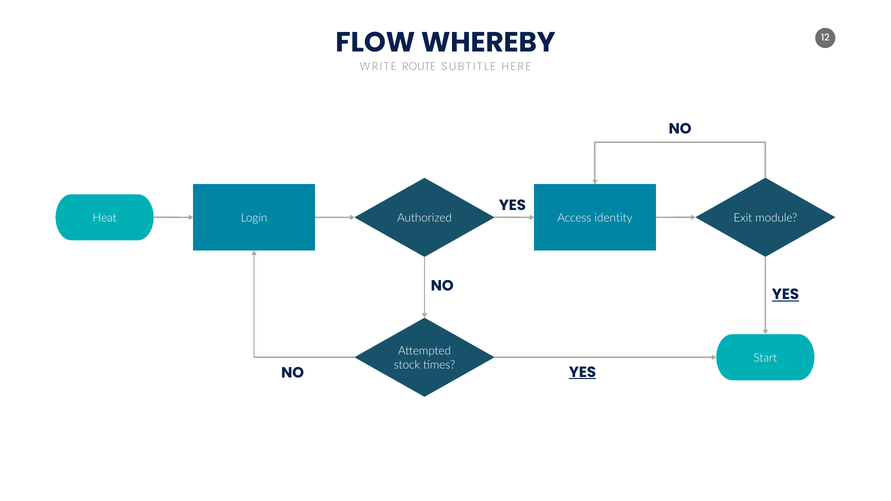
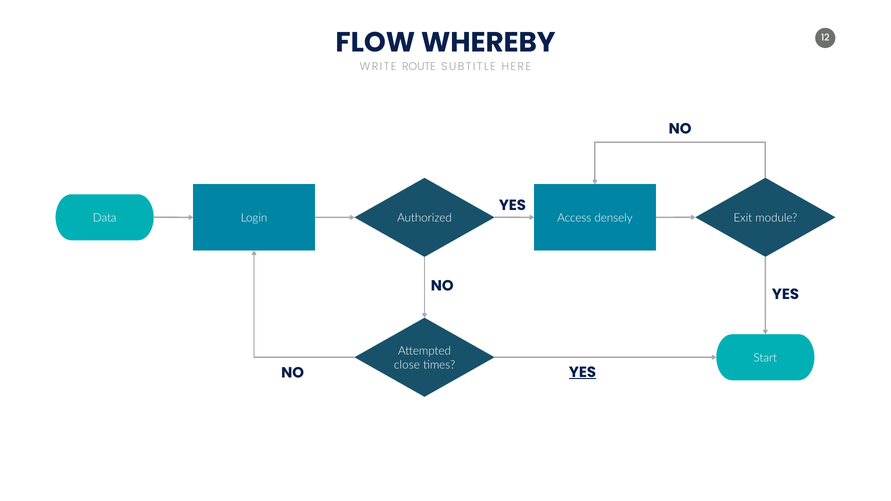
Heat: Heat -> Data
identity: identity -> densely
YES at (786, 295) underline: present -> none
stock: stock -> close
